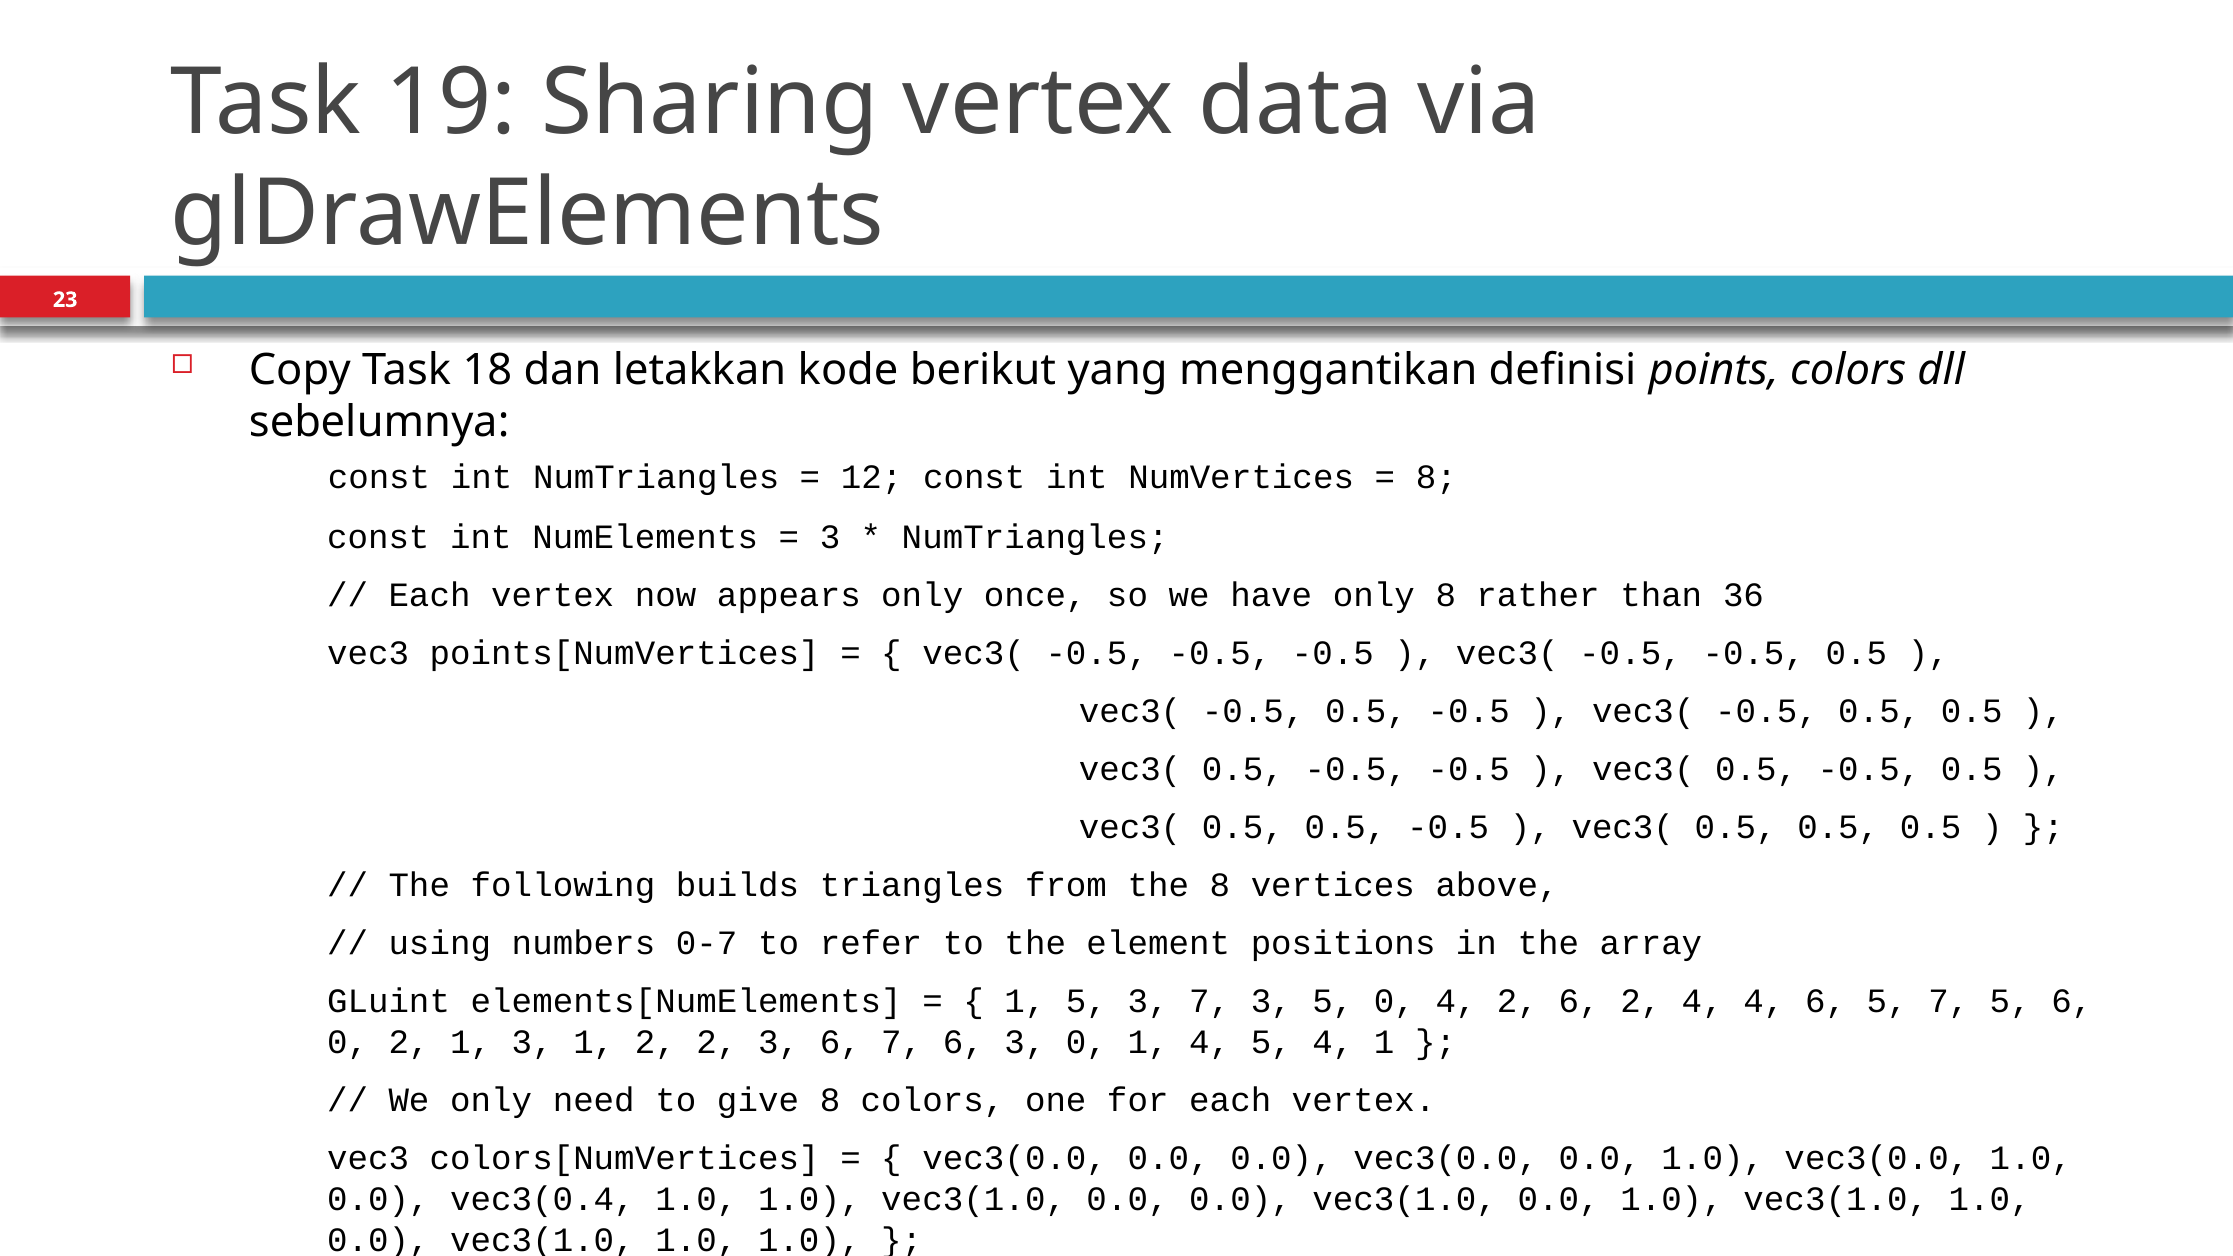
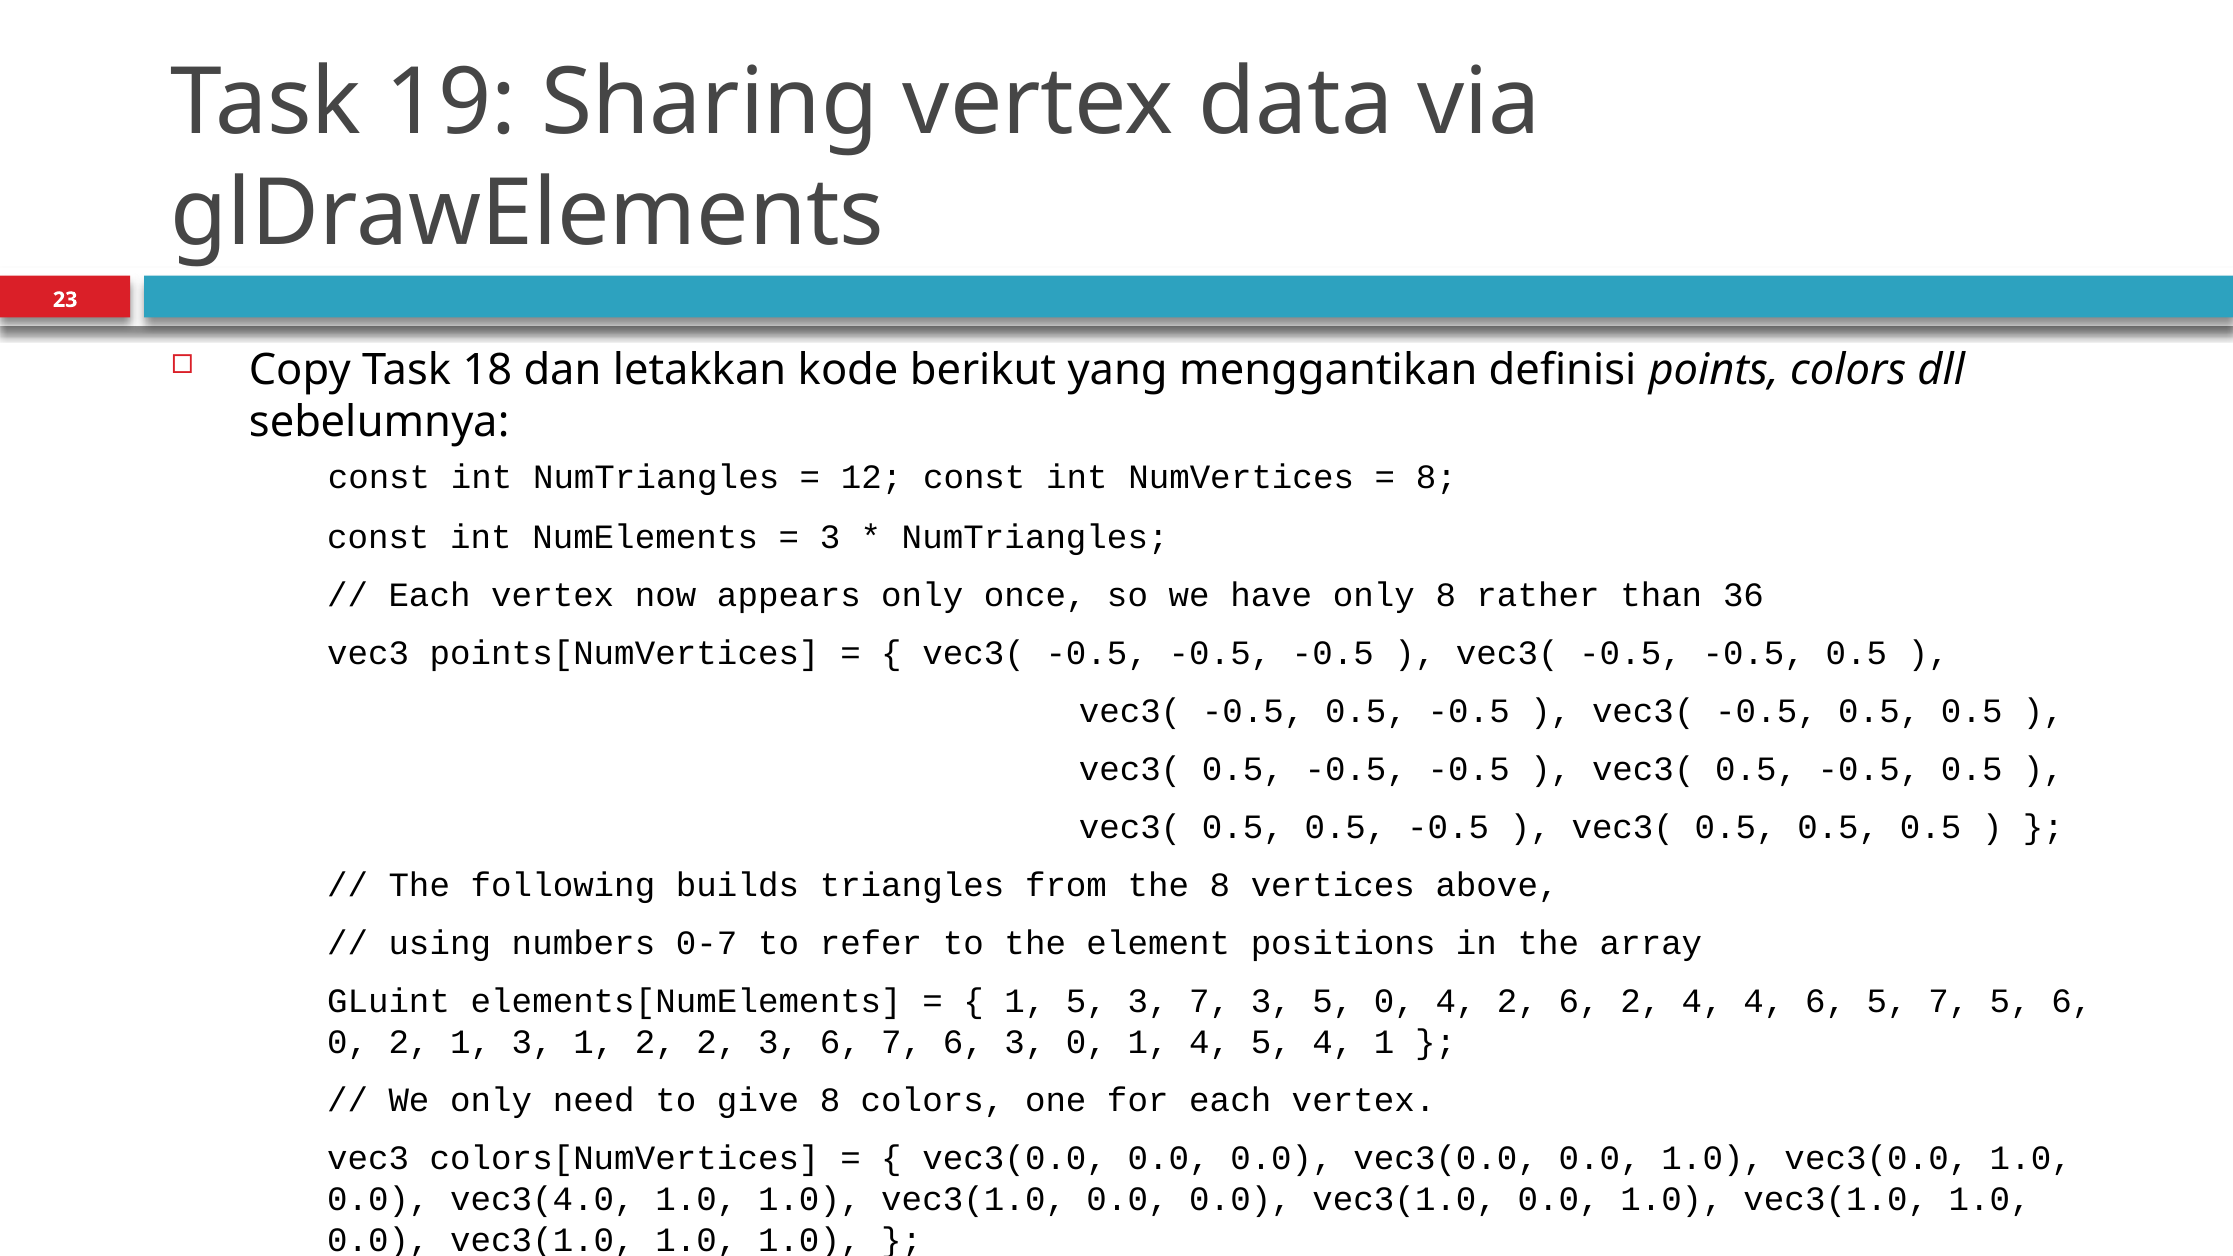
vec3(0.4: vec3(0.4 -> vec3(4.0
